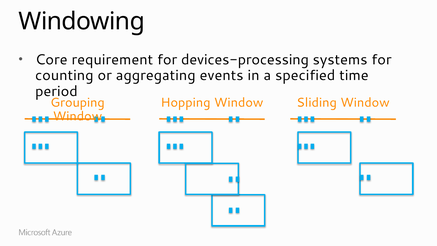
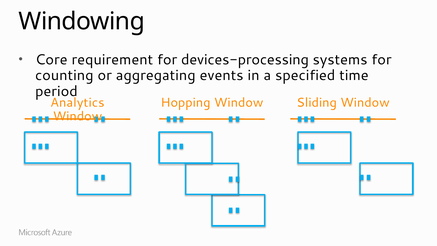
Grouping: Grouping -> Analytics
